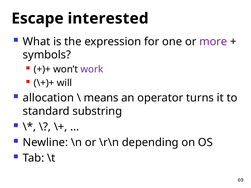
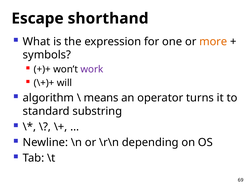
interested: interested -> shorthand
more colour: purple -> orange
allocation: allocation -> algorithm
